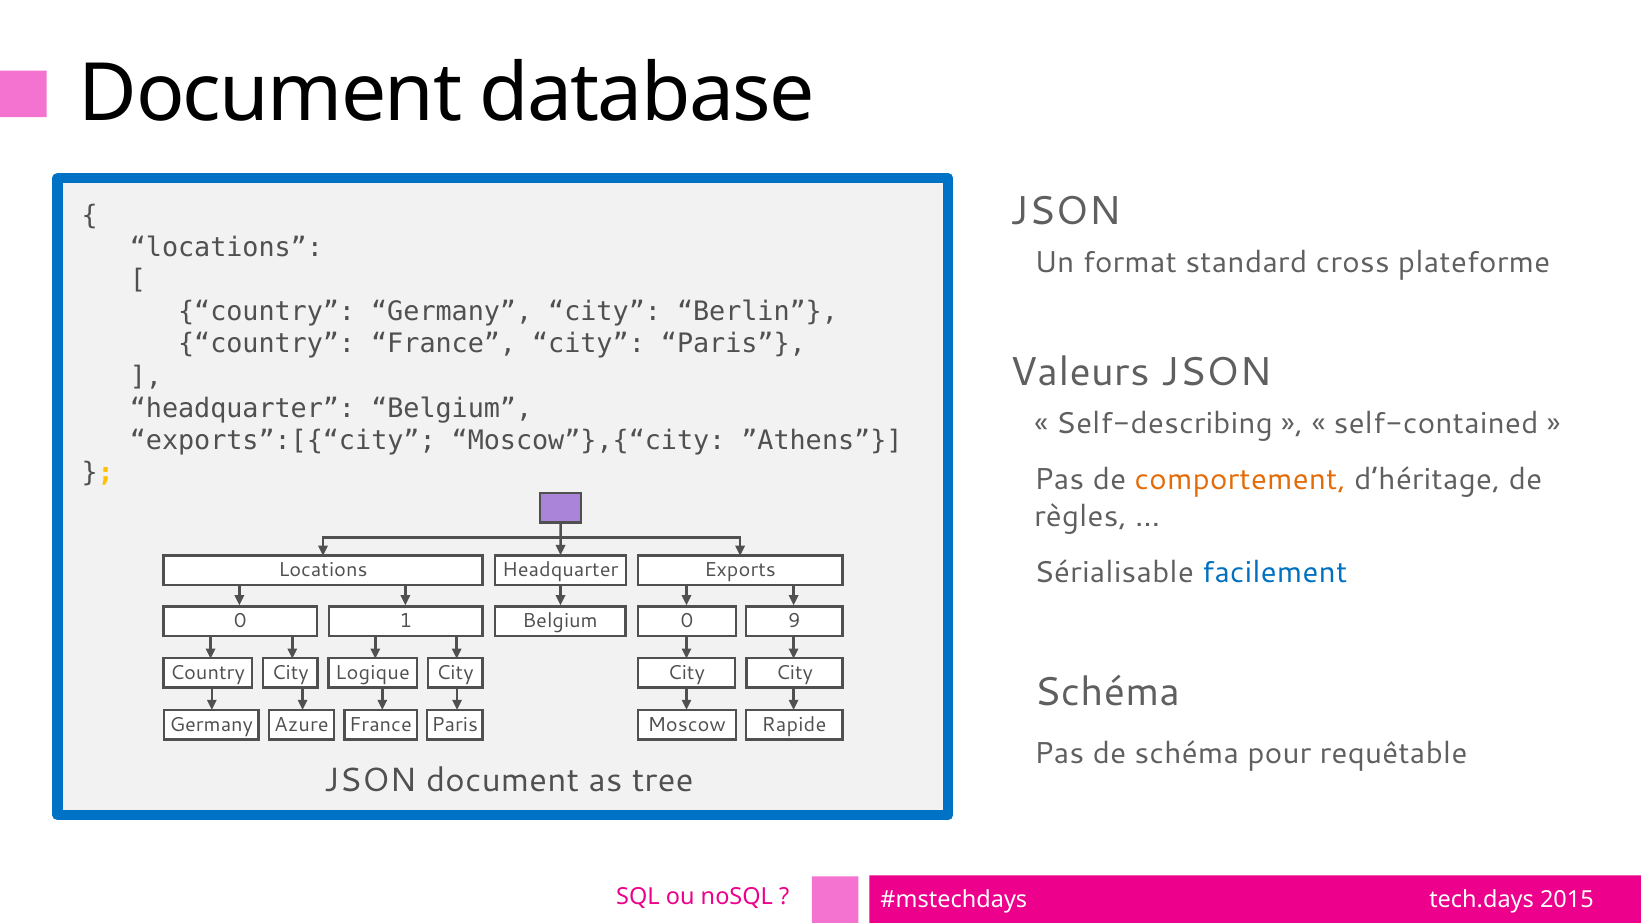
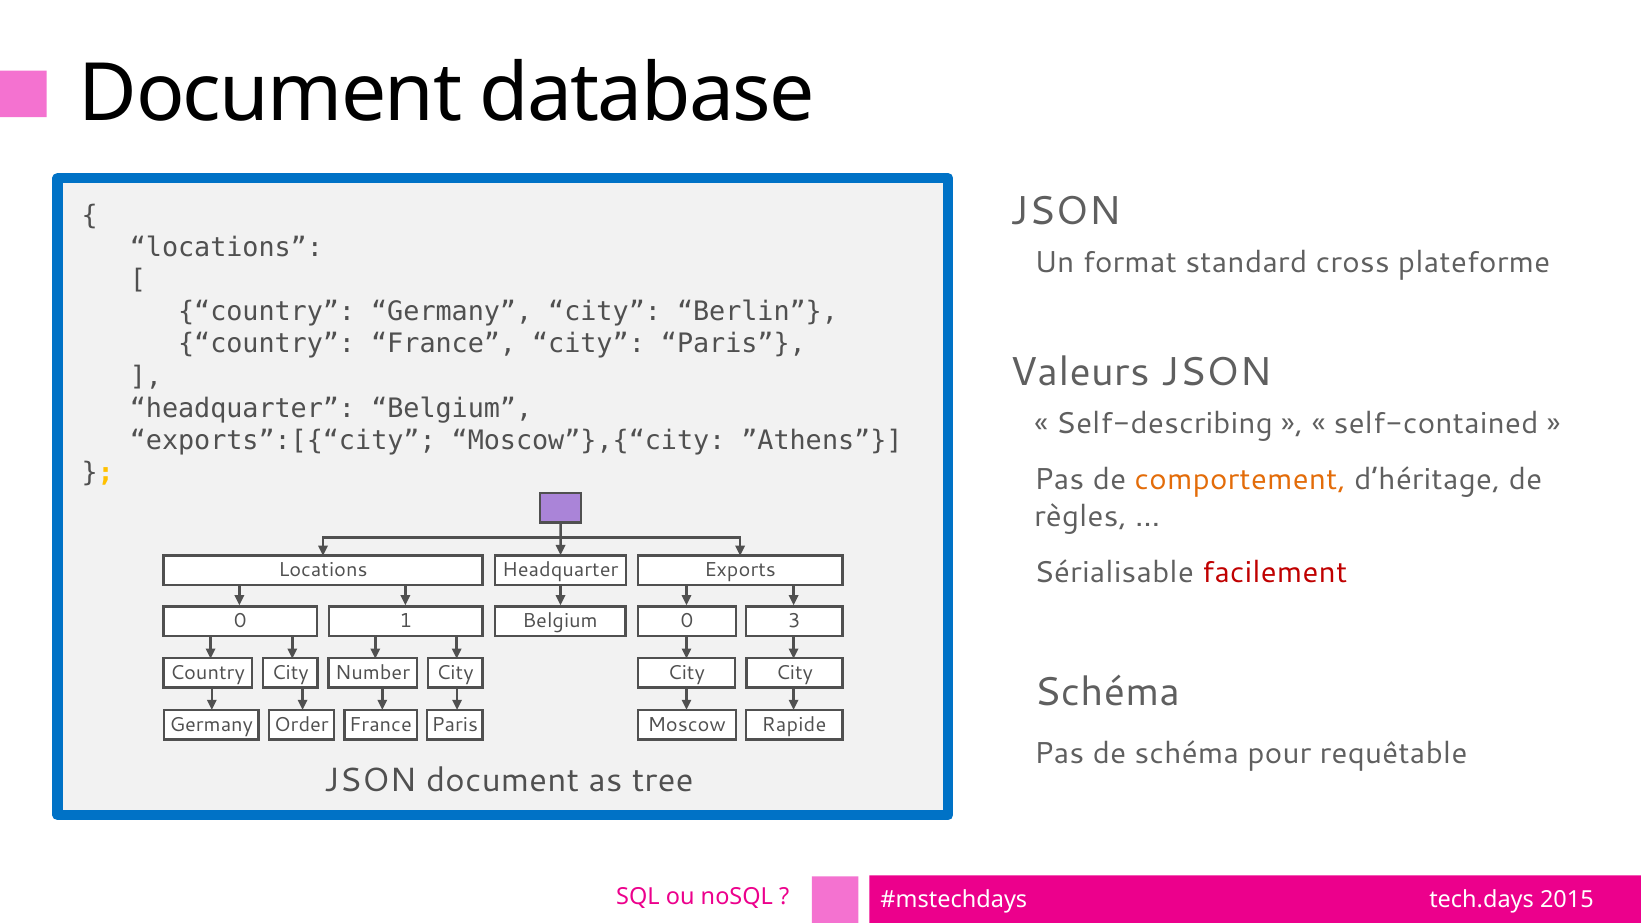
facilement colour: blue -> red
9: 9 -> 3
Logique: Logique -> Number
Azure: Azure -> Order
